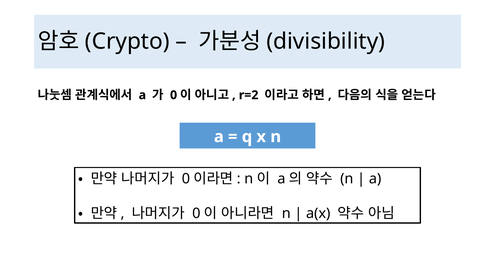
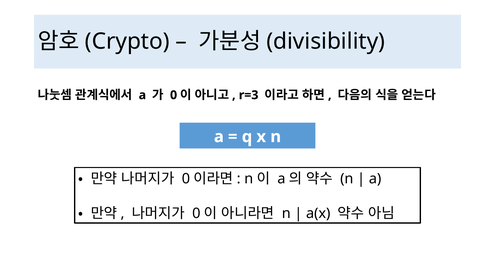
r=2: r=2 -> r=3
